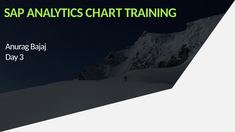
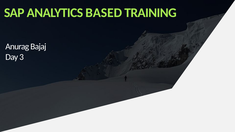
CHART: CHART -> BASED
